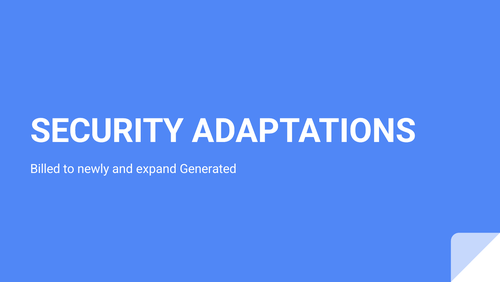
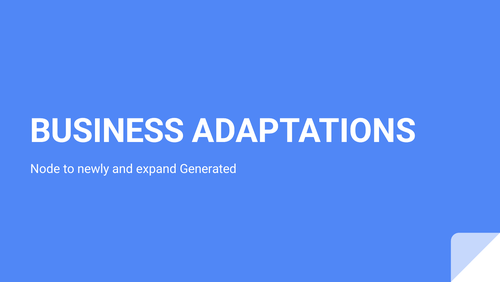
SECURITY: SECURITY -> BUSINESS
Billed: Billed -> Node
